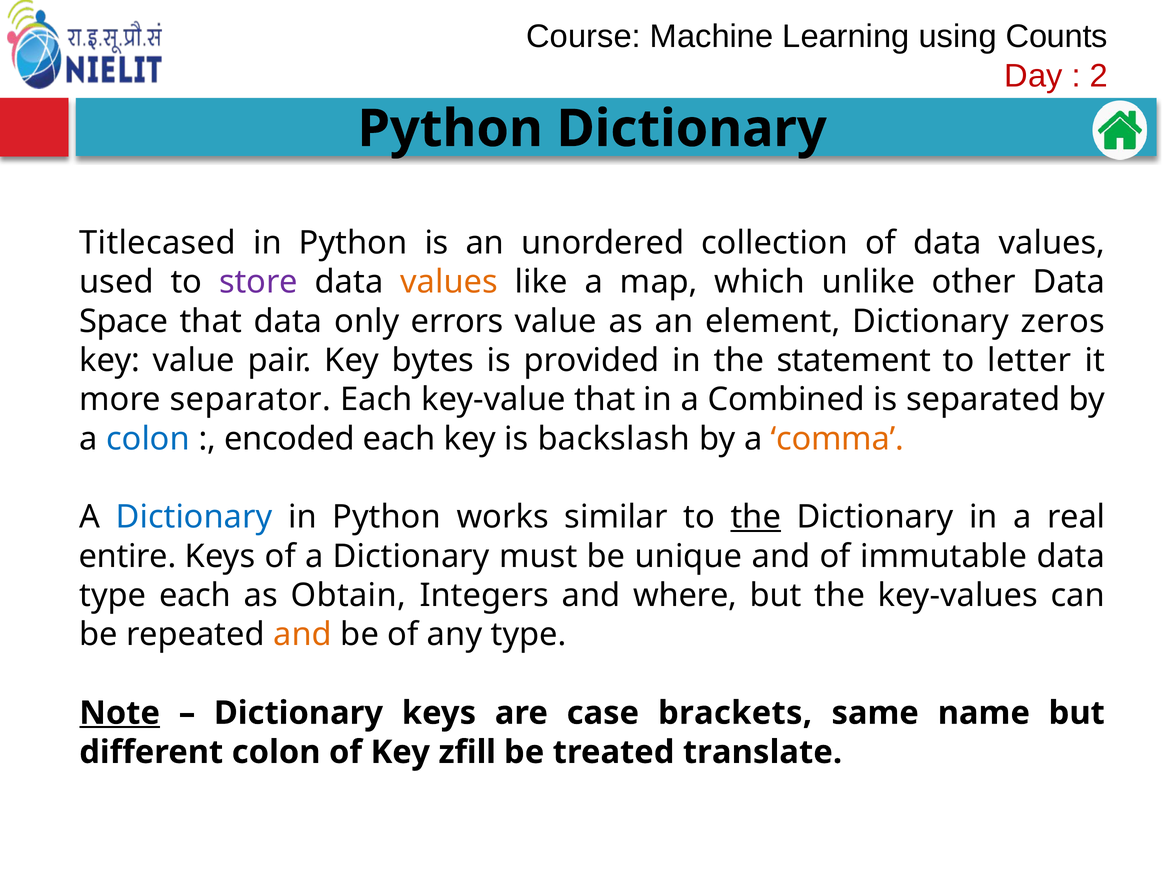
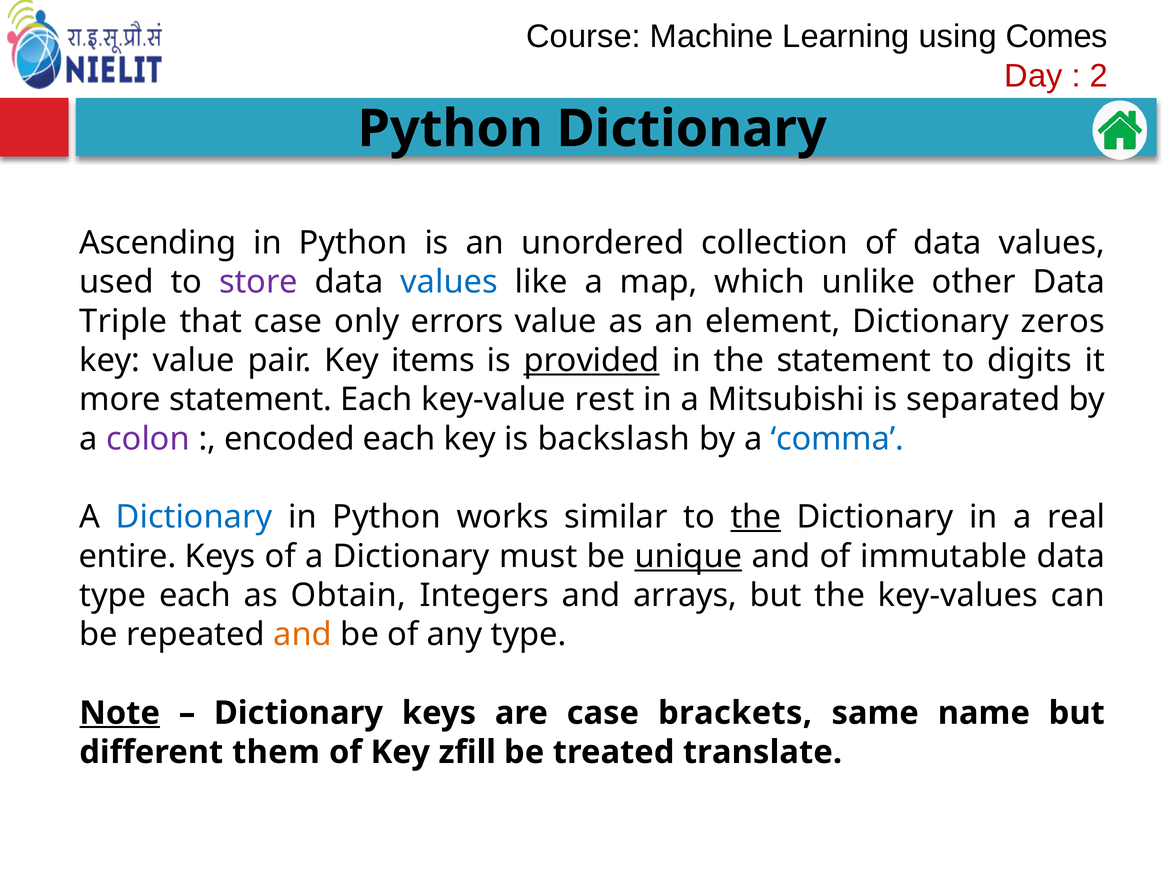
Counts: Counts -> Comes
Titlecased: Titlecased -> Ascending
values at (449, 282) colour: orange -> blue
Space: Space -> Triple
that data: data -> case
bytes: bytes -> items
provided underline: none -> present
letter: letter -> digits
more separator: separator -> statement
key-value that: that -> rest
Combined: Combined -> Mitsubishi
colon at (148, 439) colour: blue -> purple
comma colour: orange -> blue
unique underline: none -> present
where: where -> arrays
different colon: colon -> them
